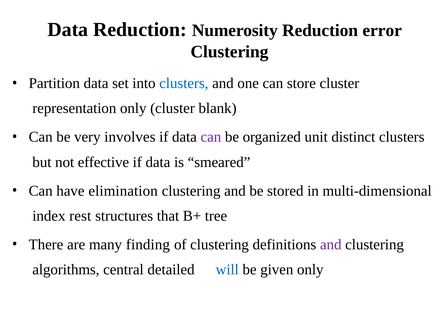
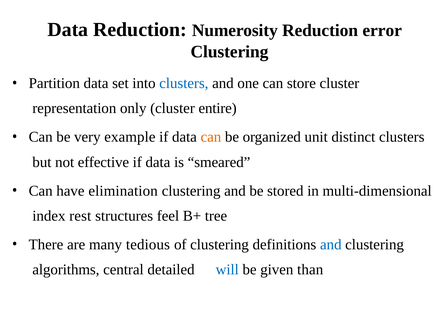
blank: blank -> entire
involves: involves -> example
can at (211, 137) colour: purple -> orange
that: that -> feel
finding: finding -> tedious
and at (331, 244) colour: purple -> blue
given only: only -> than
